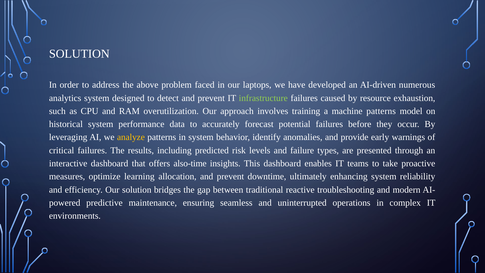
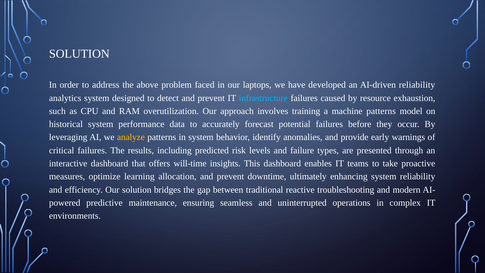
AI-driven numerous: numerous -> reliability
infrastructure colour: light green -> light blue
also-time: also-time -> will-time
